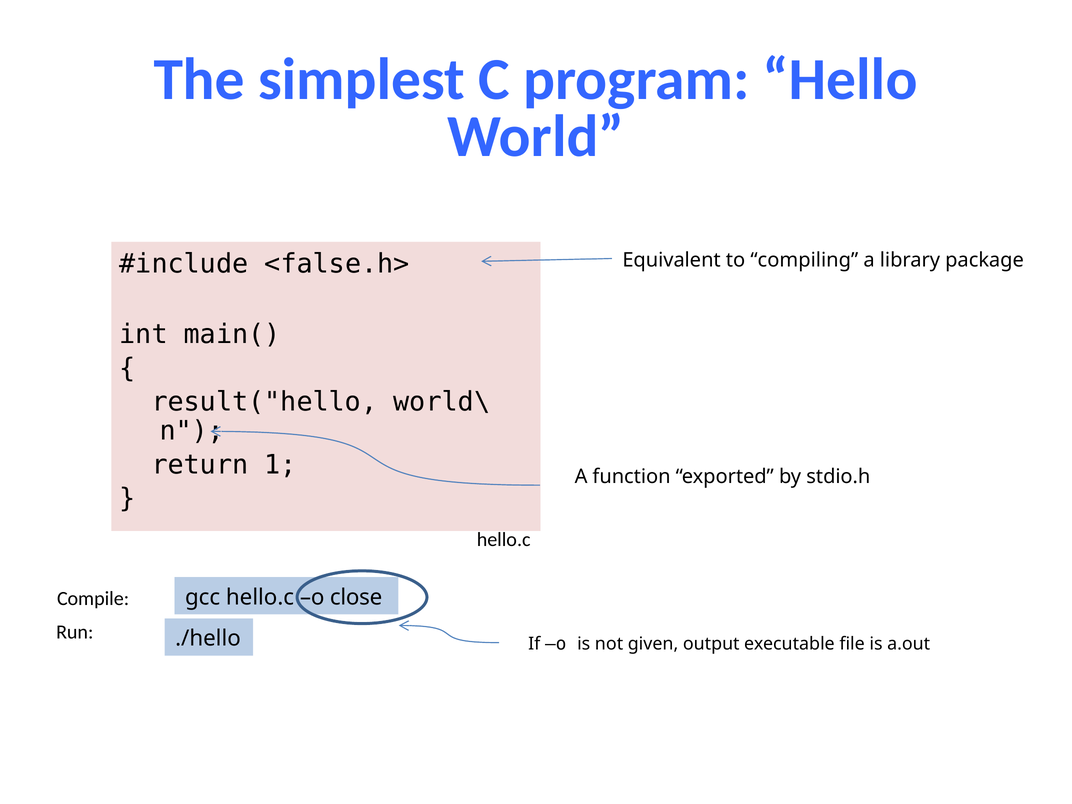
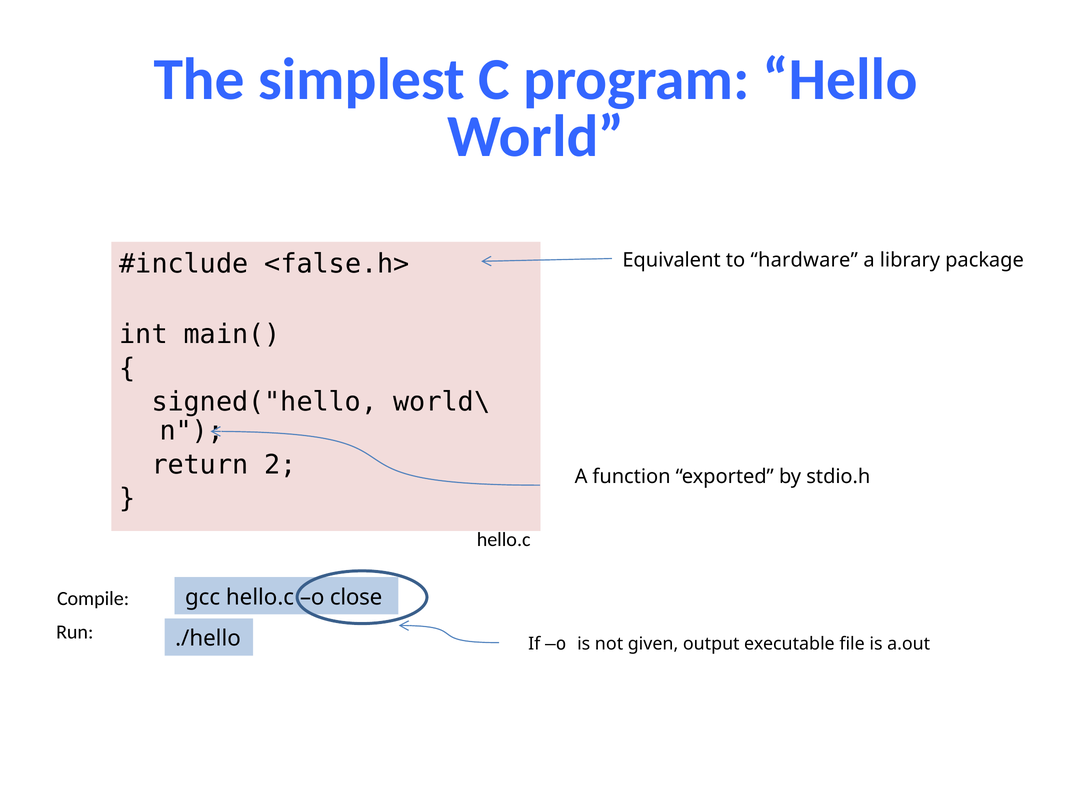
compiling: compiling -> hardware
result("hello: result("hello -> signed("hello
1: 1 -> 2
